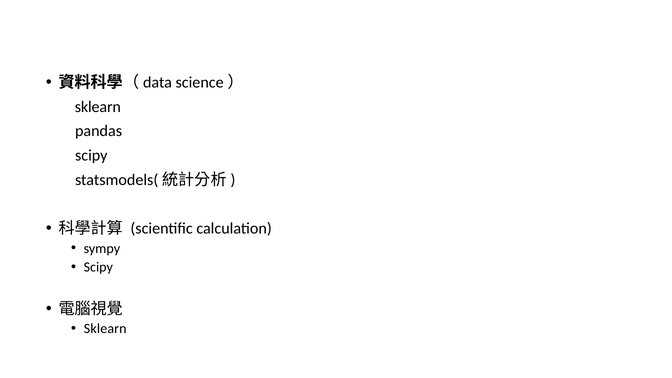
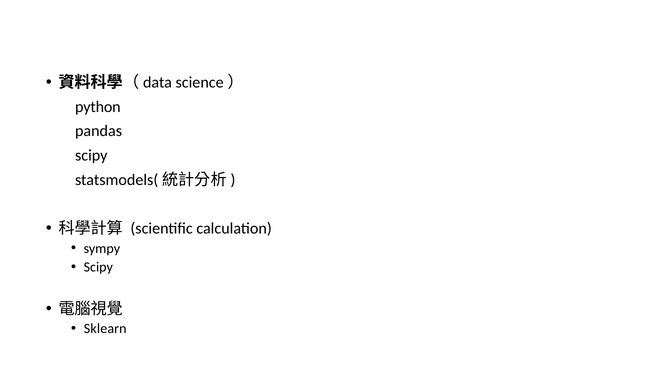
sklearn at (98, 107): sklearn -> python
